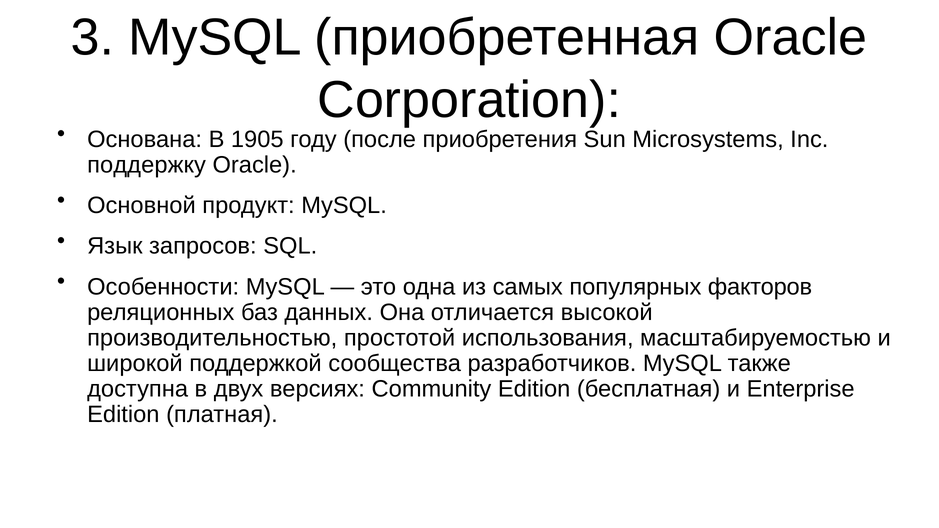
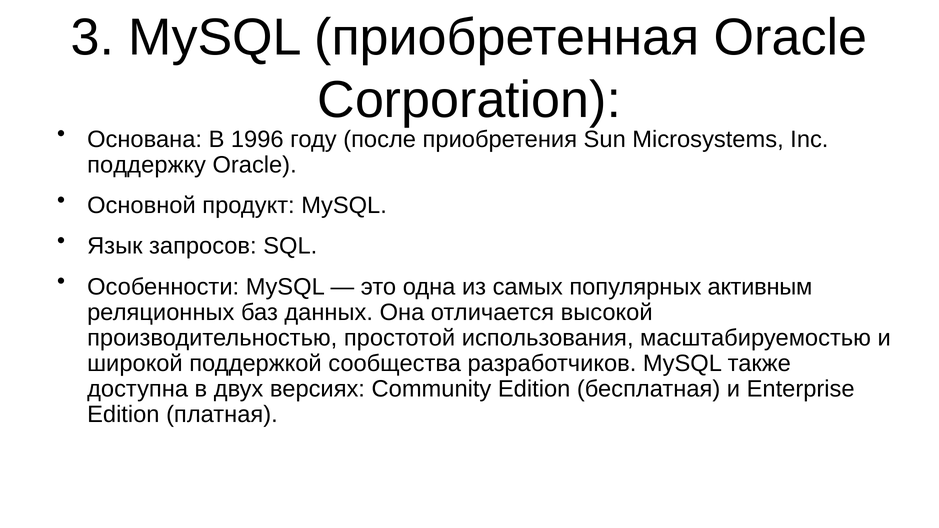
1905: 1905 -> 1996
факторов: факторов -> активным
